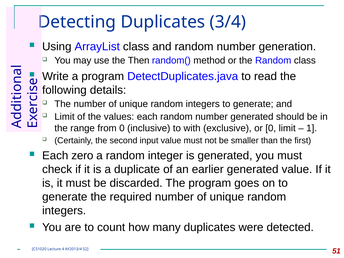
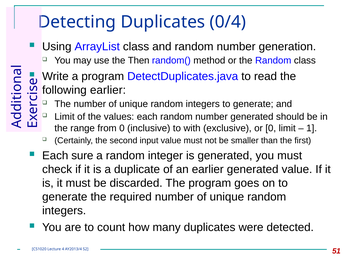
3/4: 3/4 -> 0/4
following details: details -> earlier
zero: zero -> sure
